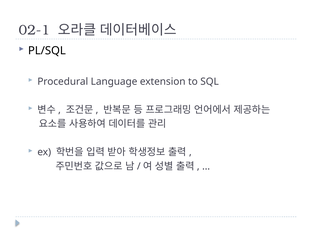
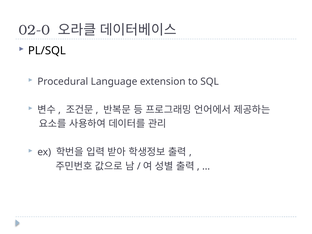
02-1: 02-1 -> 02-0
